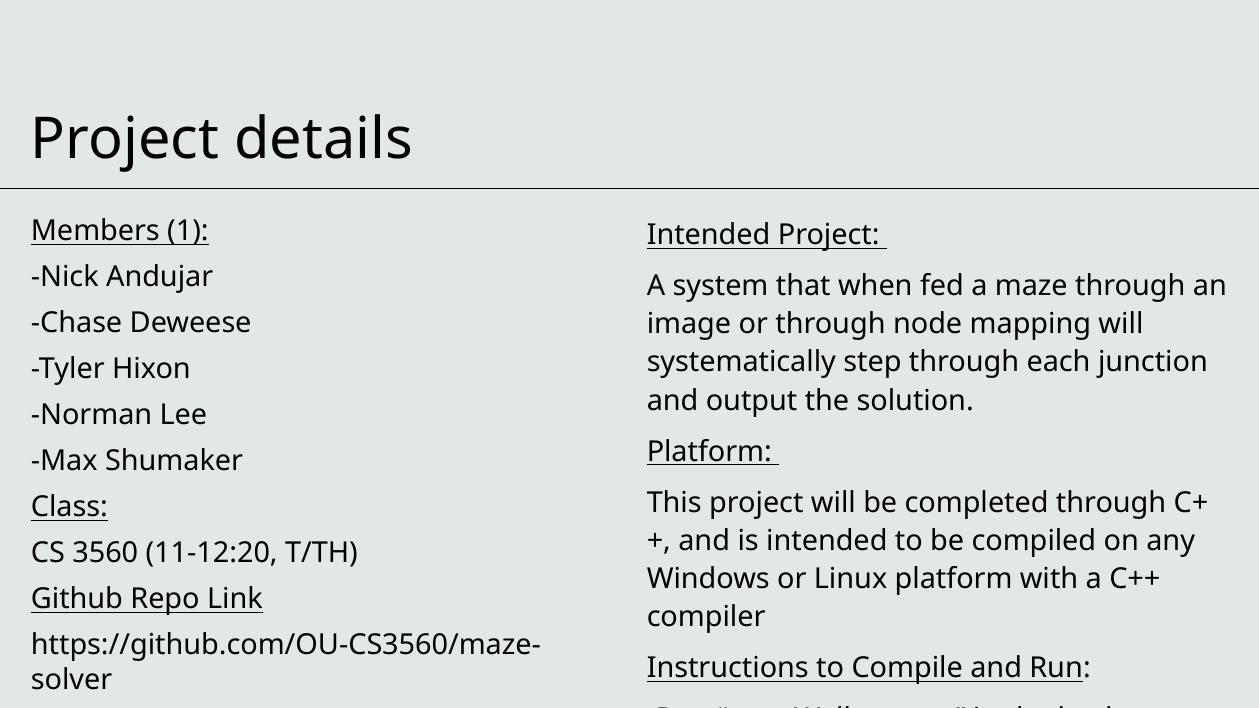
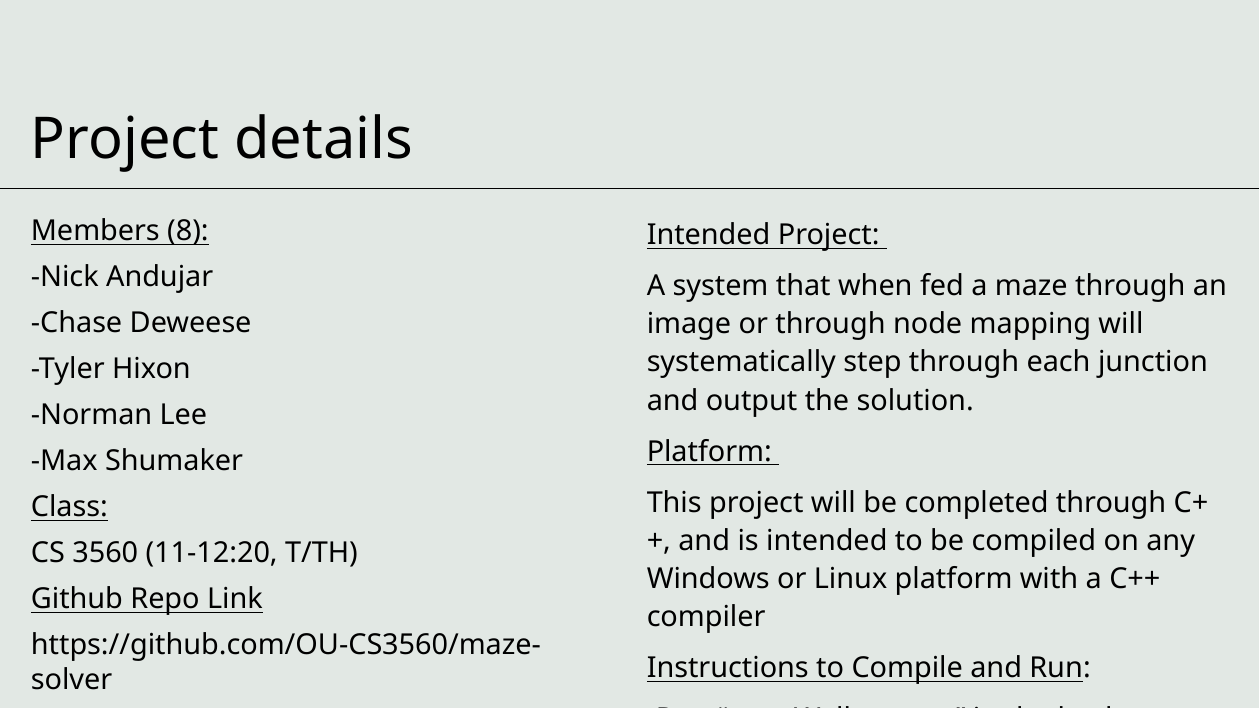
1: 1 -> 8
